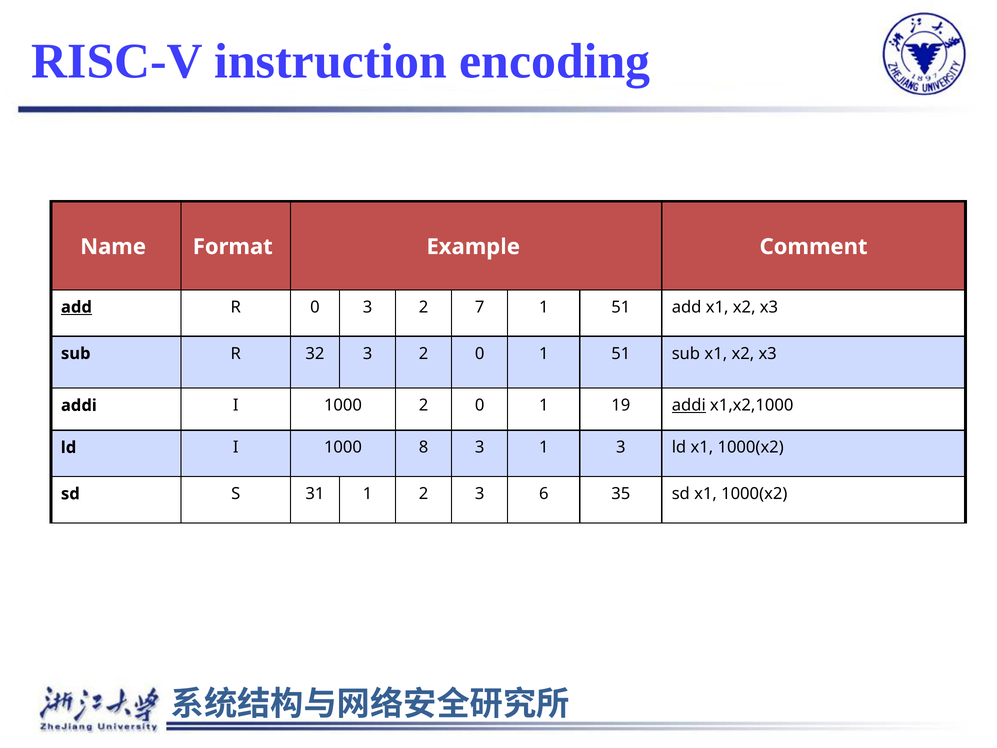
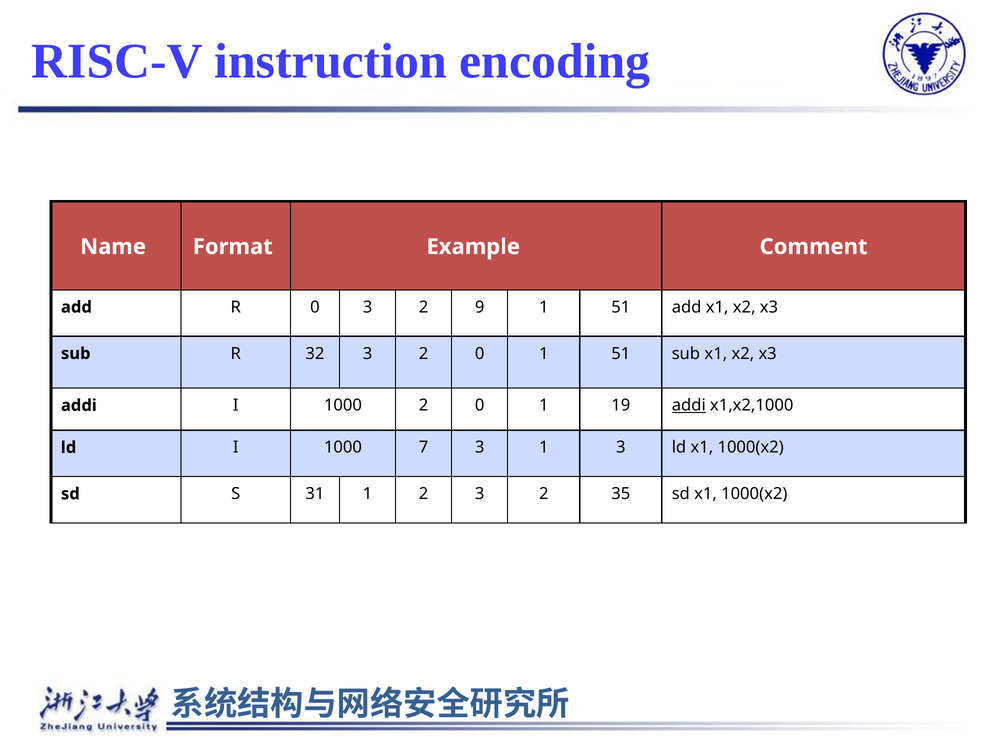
add at (76, 307) underline: present -> none
7: 7 -> 9
8: 8 -> 7
2 3 6: 6 -> 2
